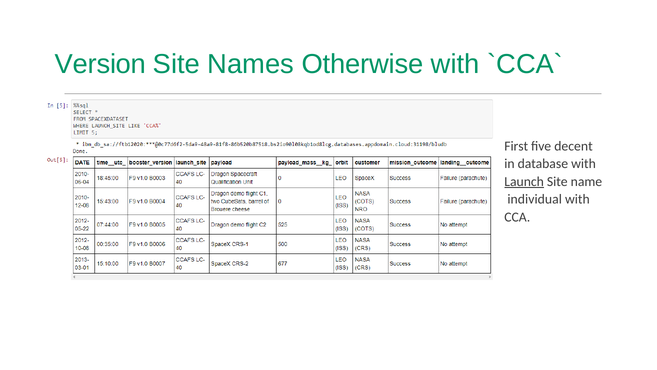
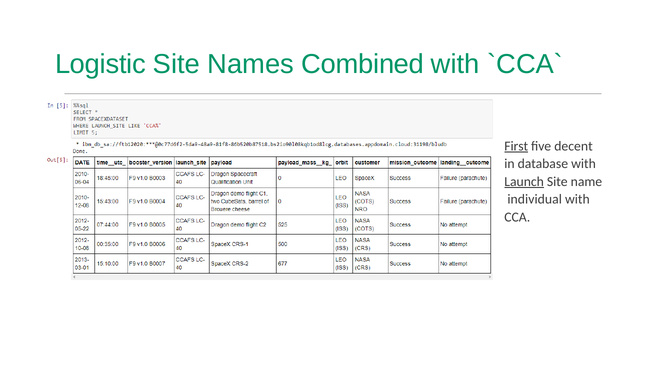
Version: Version -> Logistic
Otherwise: Otherwise -> Combined
First underline: none -> present
